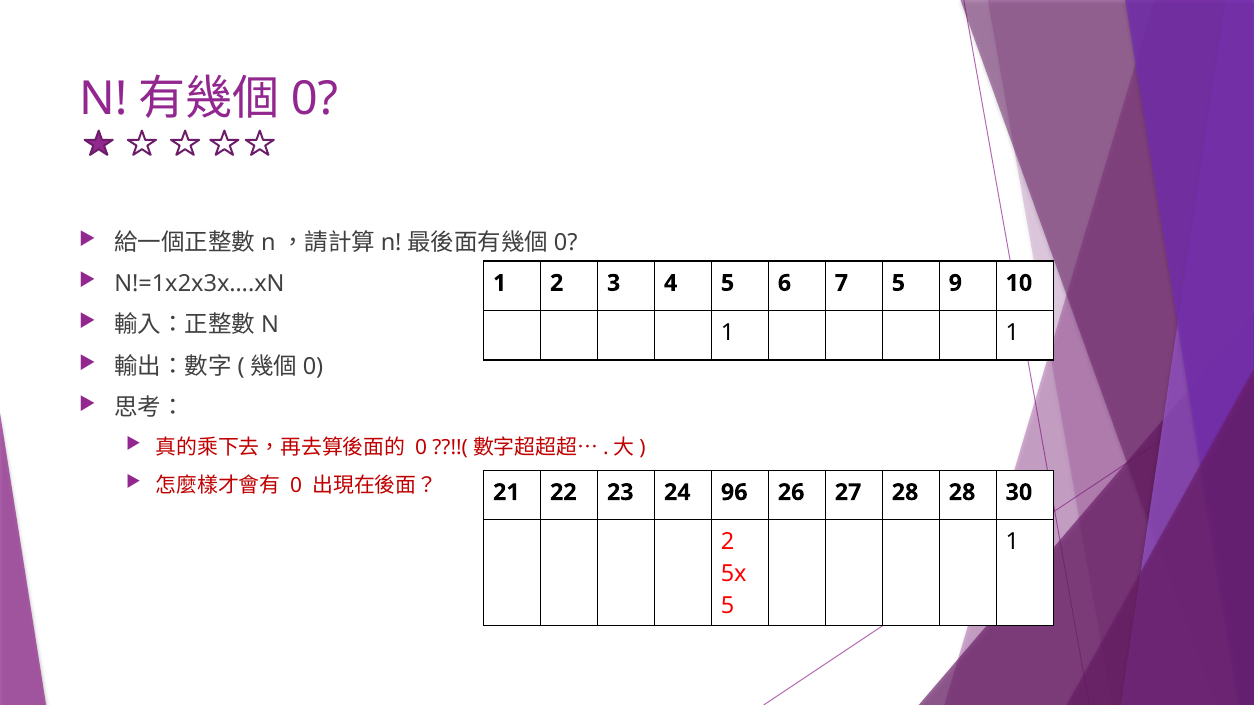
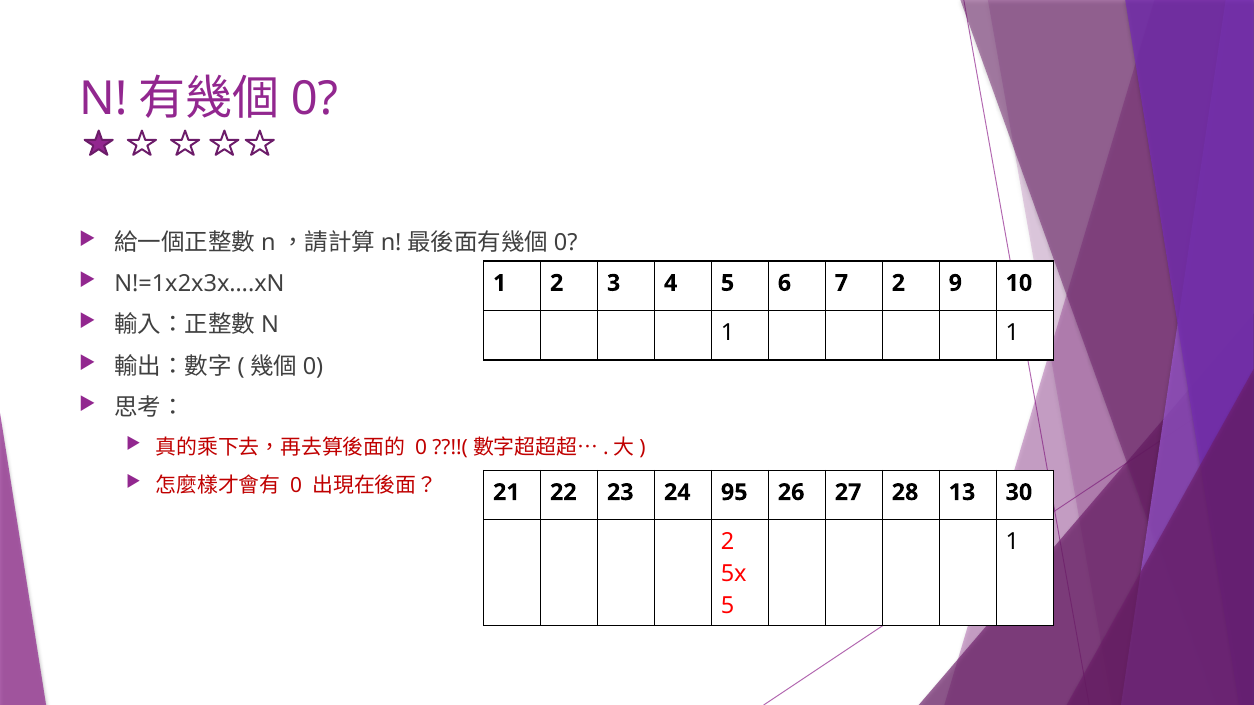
7 5: 5 -> 2
96: 96 -> 95
28 28: 28 -> 13
